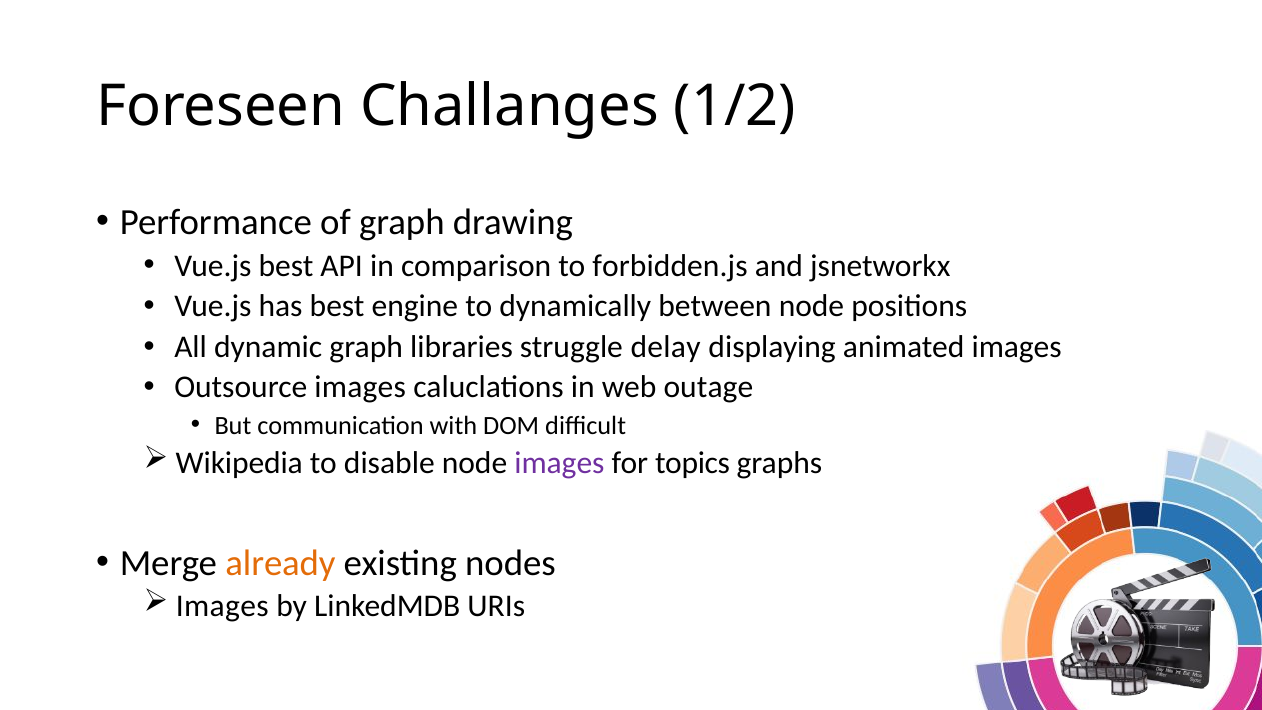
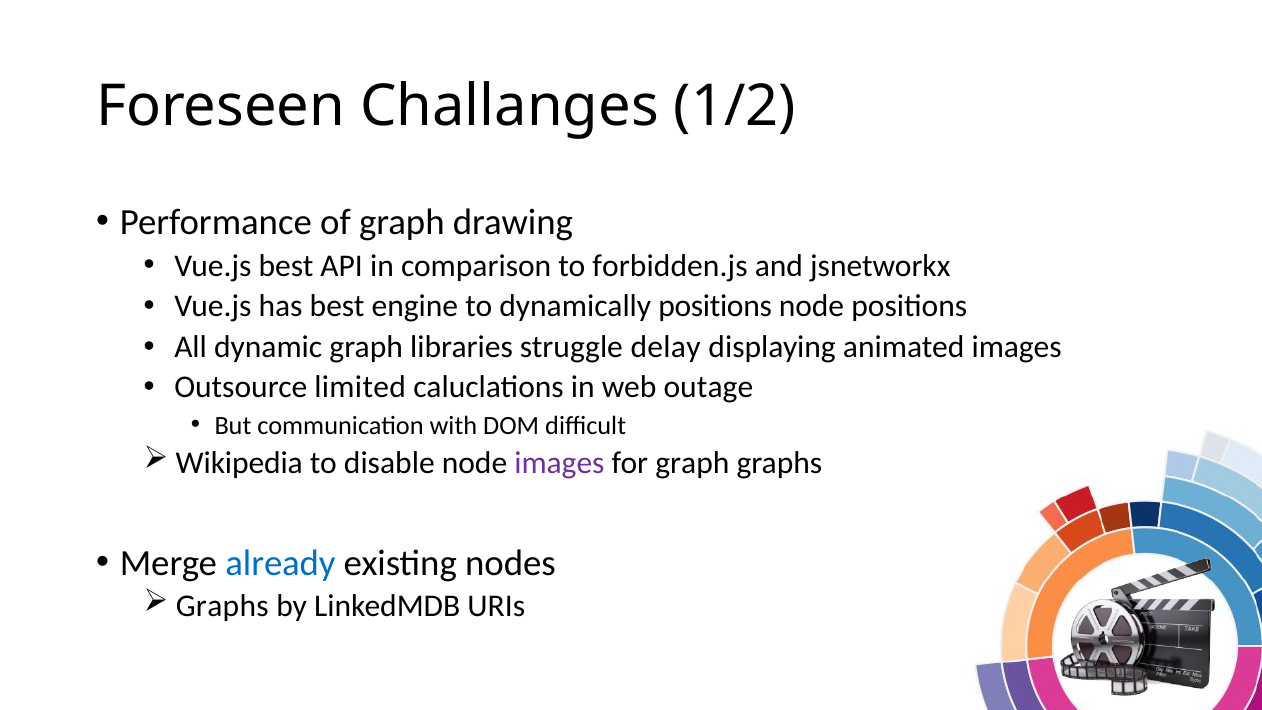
dynamically between: between -> positions
Outsource images: images -> limited
for topics: topics -> graph
already colour: orange -> blue
Images at (222, 606): Images -> Graphs
